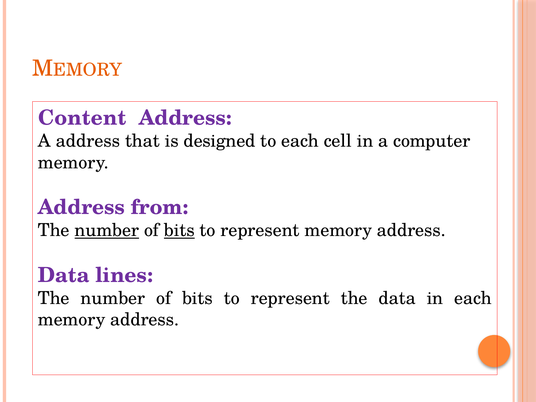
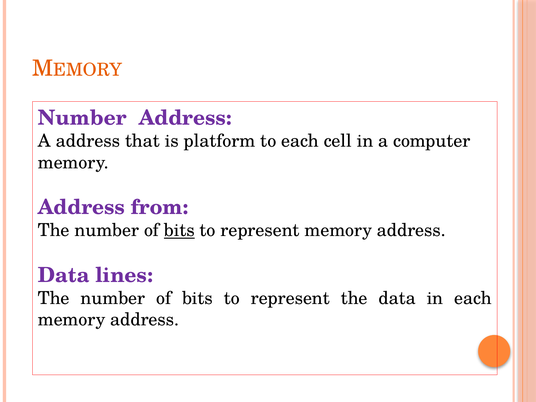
Content at (82, 118): Content -> Number
designed: designed -> platform
number at (107, 230) underline: present -> none
